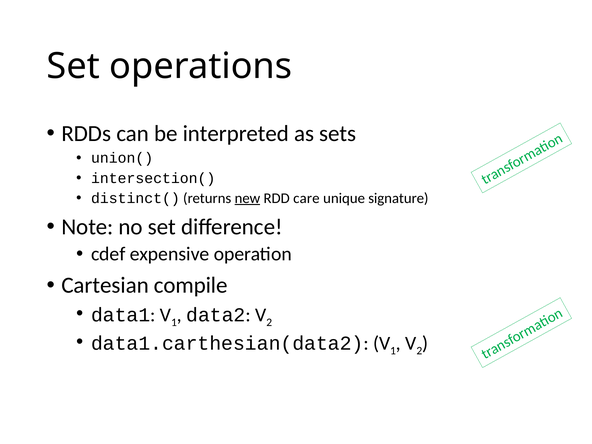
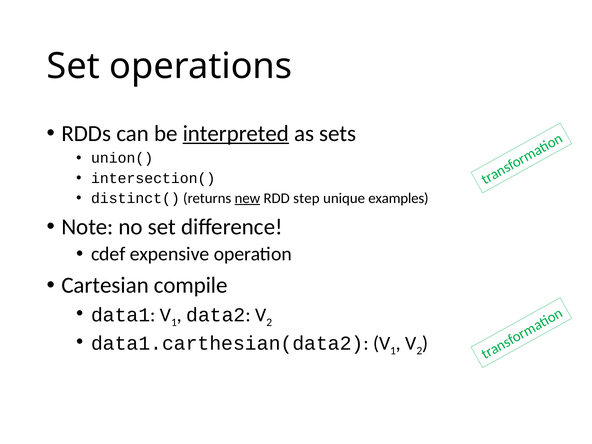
interpreted underline: none -> present
care: care -> step
signature: signature -> examples
